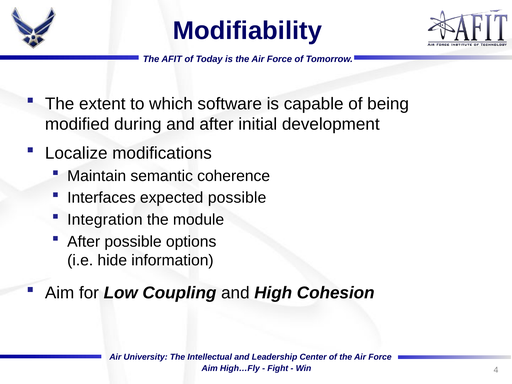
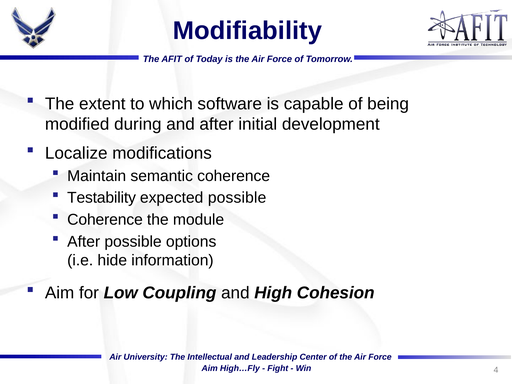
Interfaces: Interfaces -> Testability
Integration at (105, 220): Integration -> Coherence
